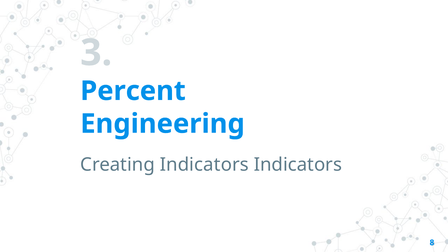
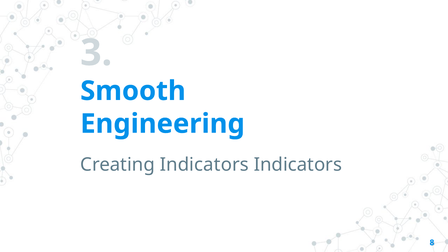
Percent: Percent -> Smooth
